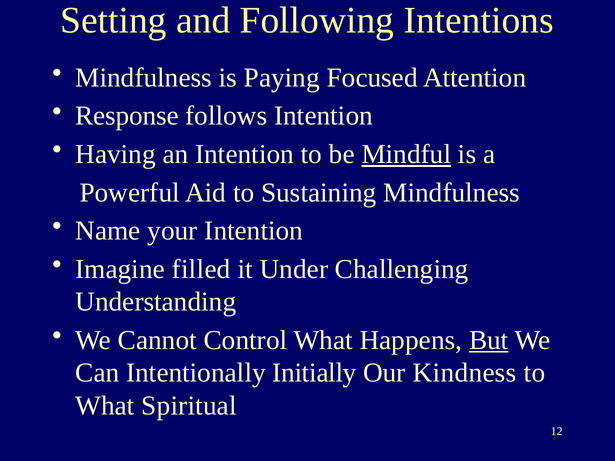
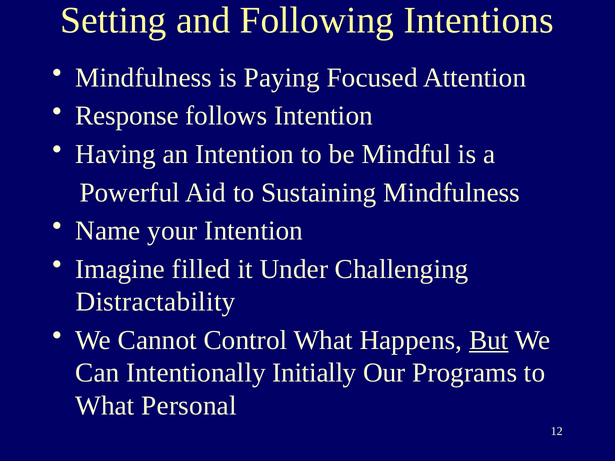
Mindful underline: present -> none
Understanding: Understanding -> Distractability
Kindness: Kindness -> Programs
Spiritual: Spiritual -> Personal
